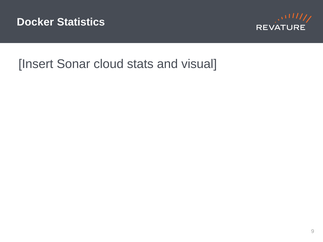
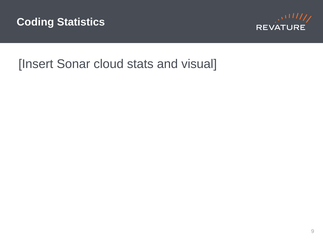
Docker: Docker -> Coding
